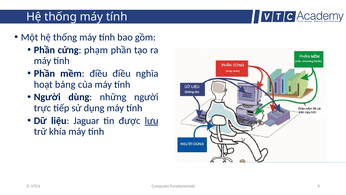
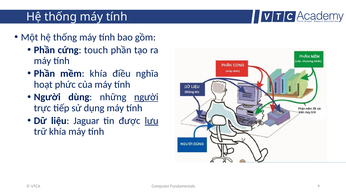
phạm: phạm -> touch
mềm điều: điều -> khía
bảng: bảng -> phức
người at (146, 97) underline: none -> present
